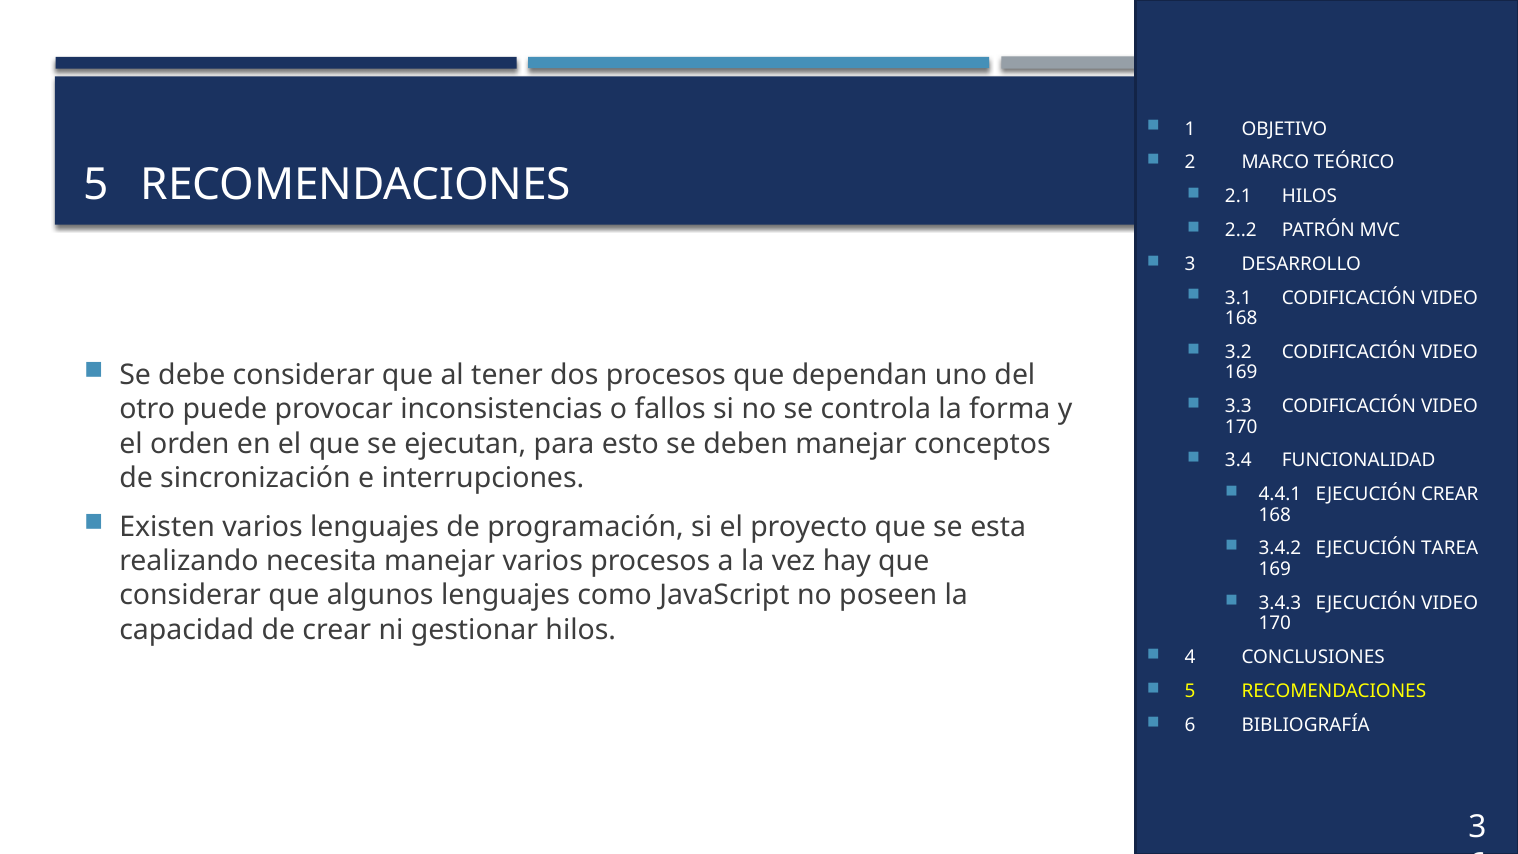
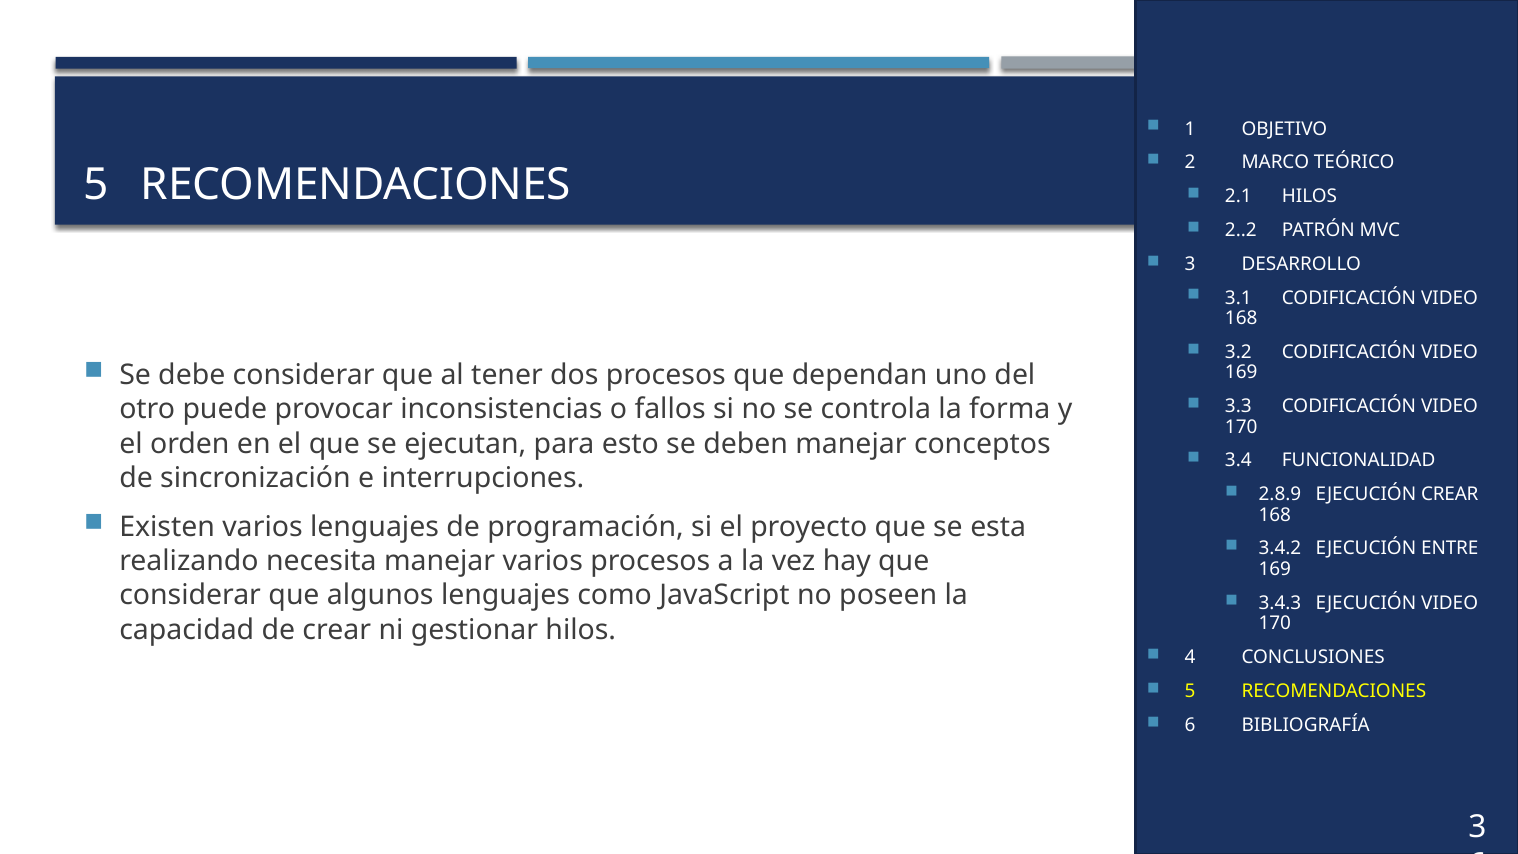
4.4.1: 4.4.1 -> 2.8.9
TAREA: TAREA -> ENTRE
